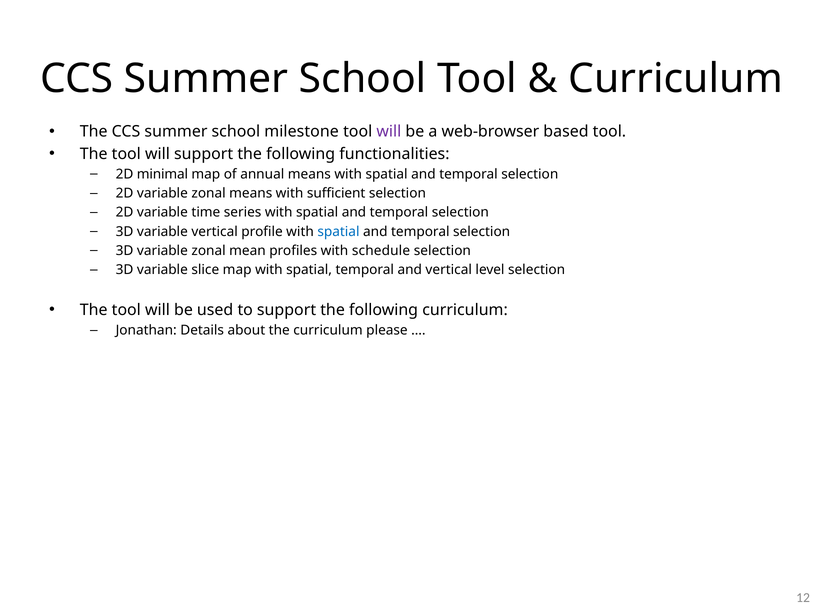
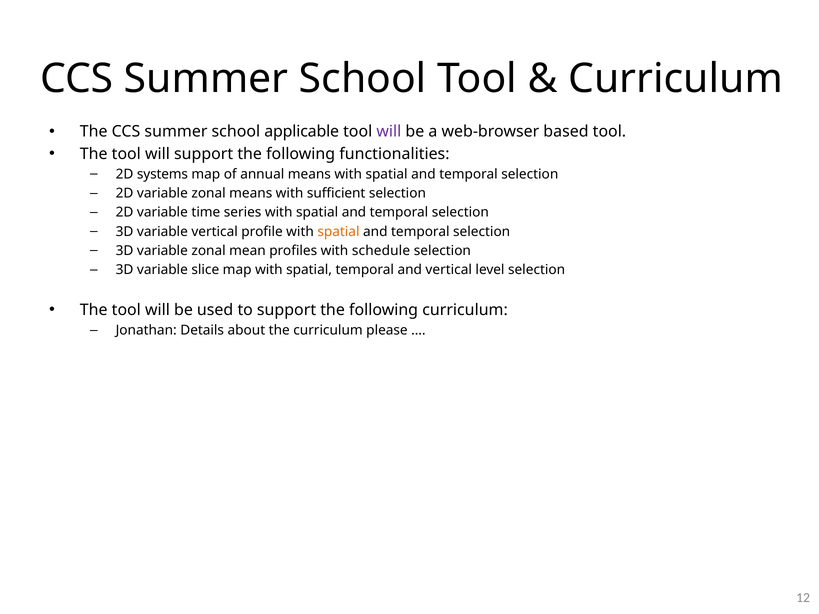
milestone: milestone -> applicable
minimal: minimal -> systems
spatial at (338, 232) colour: blue -> orange
